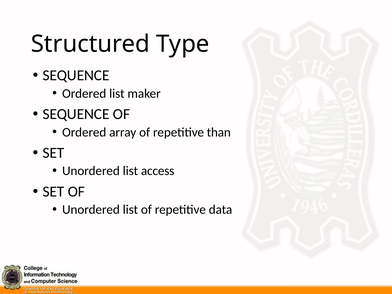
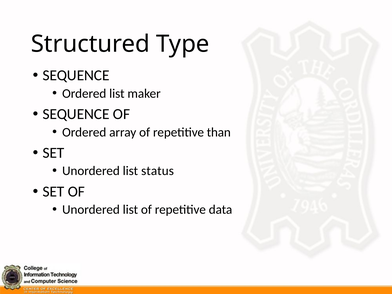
access: access -> status
